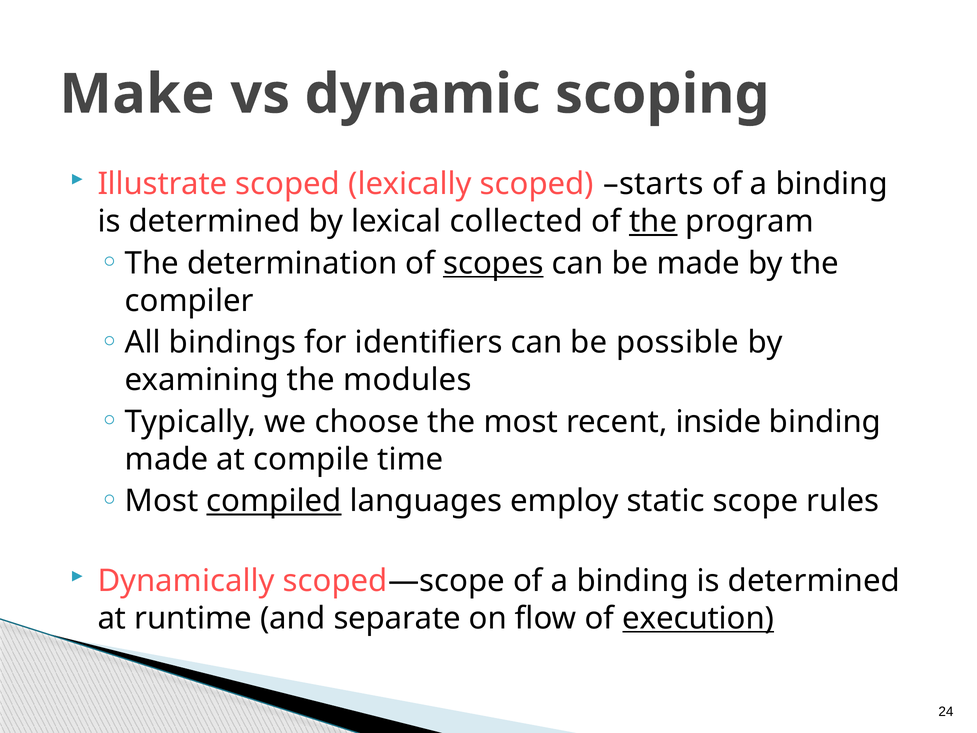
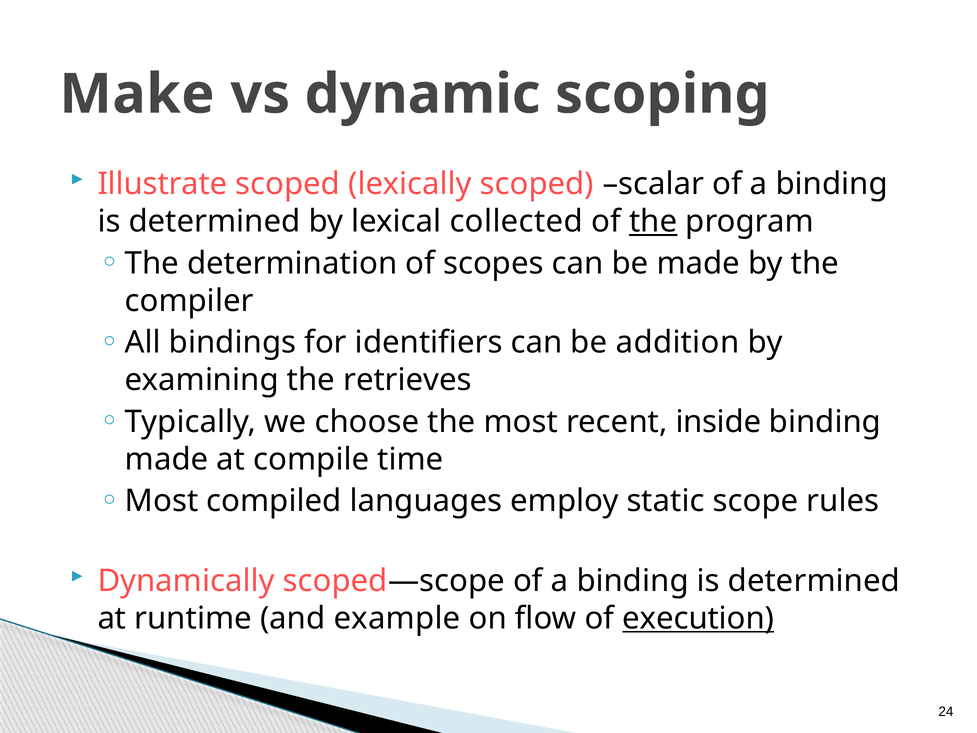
starts: starts -> scalar
scopes underline: present -> none
possible: possible -> addition
modules: modules -> retrieves
compiled underline: present -> none
separate: separate -> example
